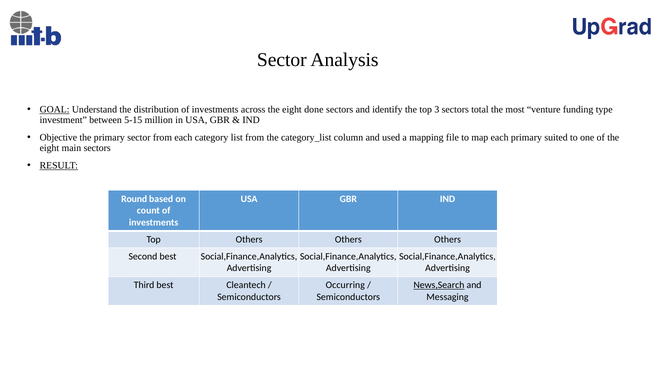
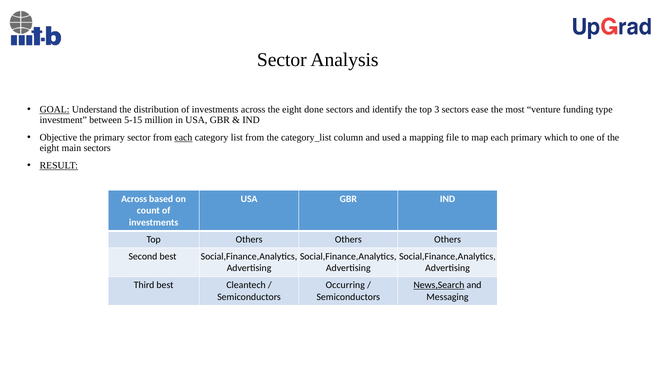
total: total -> ease
each at (183, 138) underline: none -> present
suited: suited -> which
Round at (134, 199): Round -> Across
